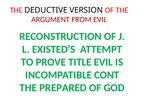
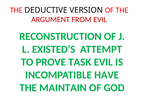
TITLE: TITLE -> TASK
CONT: CONT -> HAVE
PREPARED: PREPARED -> MAINTAIN
